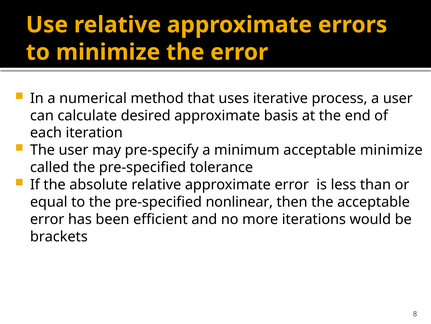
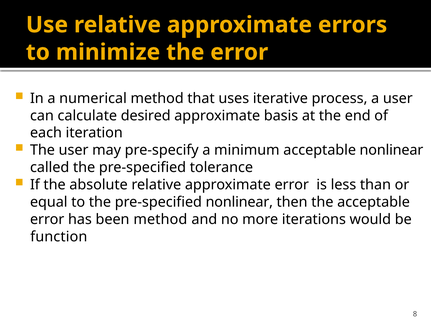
acceptable minimize: minimize -> nonlinear
been efficient: efficient -> method
brackets: brackets -> function
